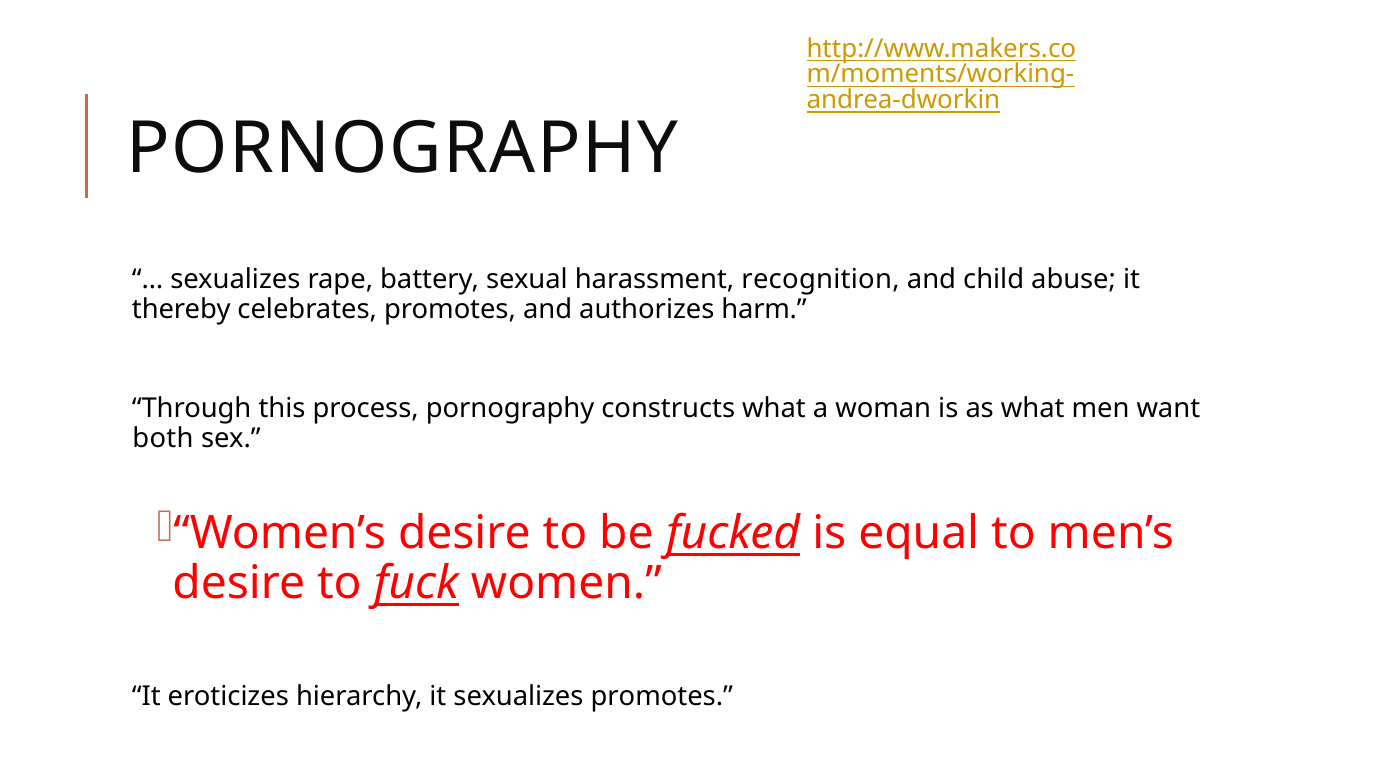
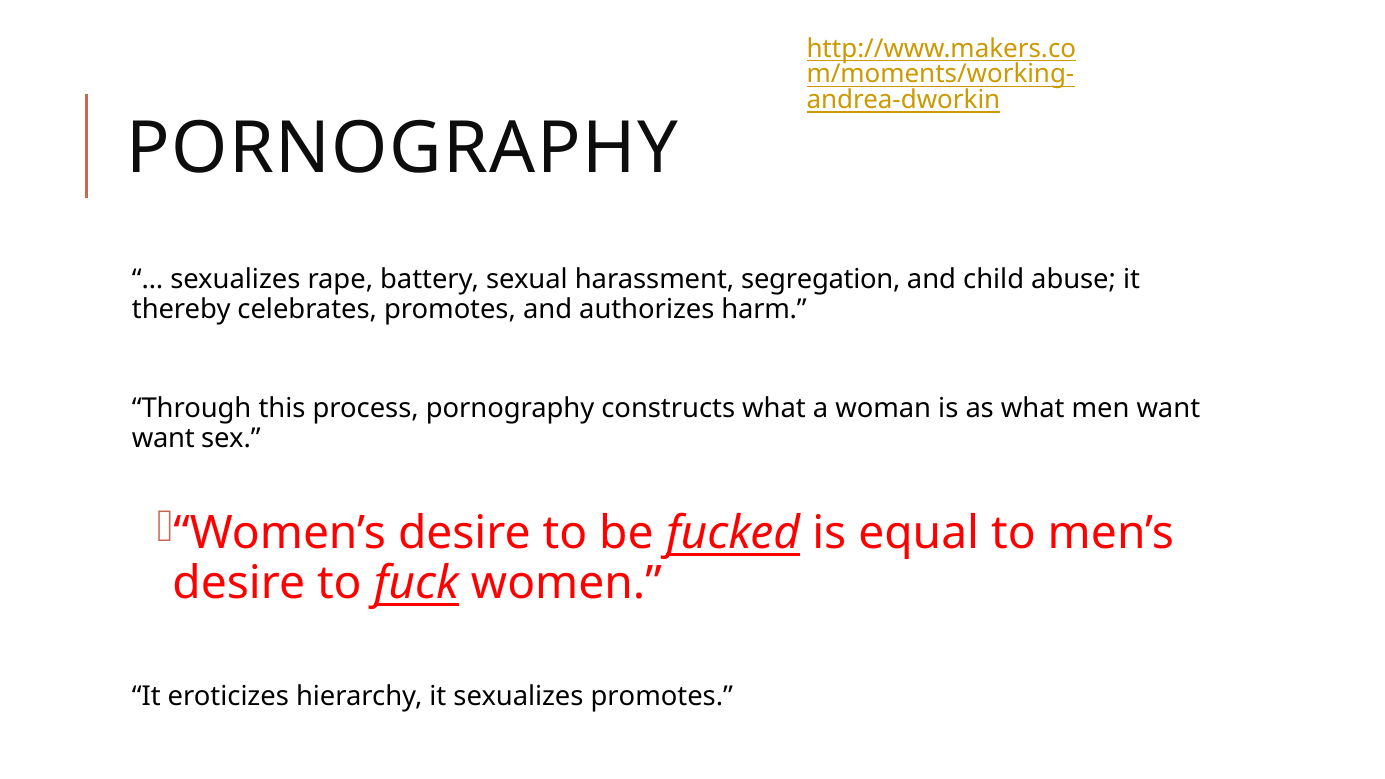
recognition: recognition -> segregation
both at (163, 438): both -> want
